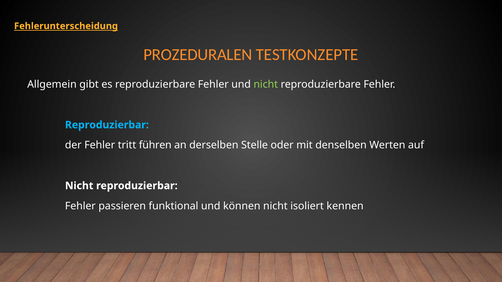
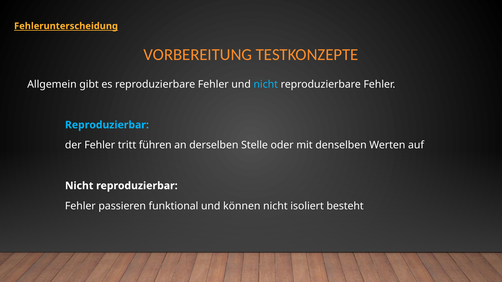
PROZEDURALEN: PROZEDURALEN -> VORBEREITUNG
nicht at (266, 84) colour: light green -> light blue
kennen: kennen -> besteht
